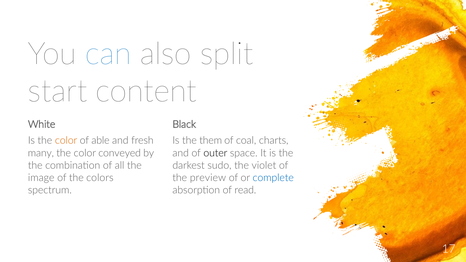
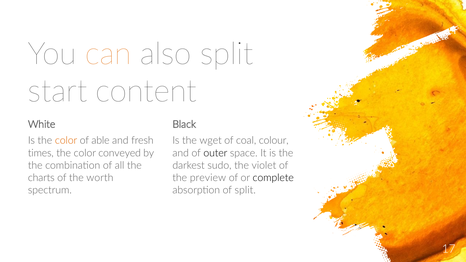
can colour: blue -> orange
them: them -> wget
charts: charts -> colour
many: many -> times
image: image -> charts
colors: colors -> worth
complete colour: blue -> black
of read: read -> split
